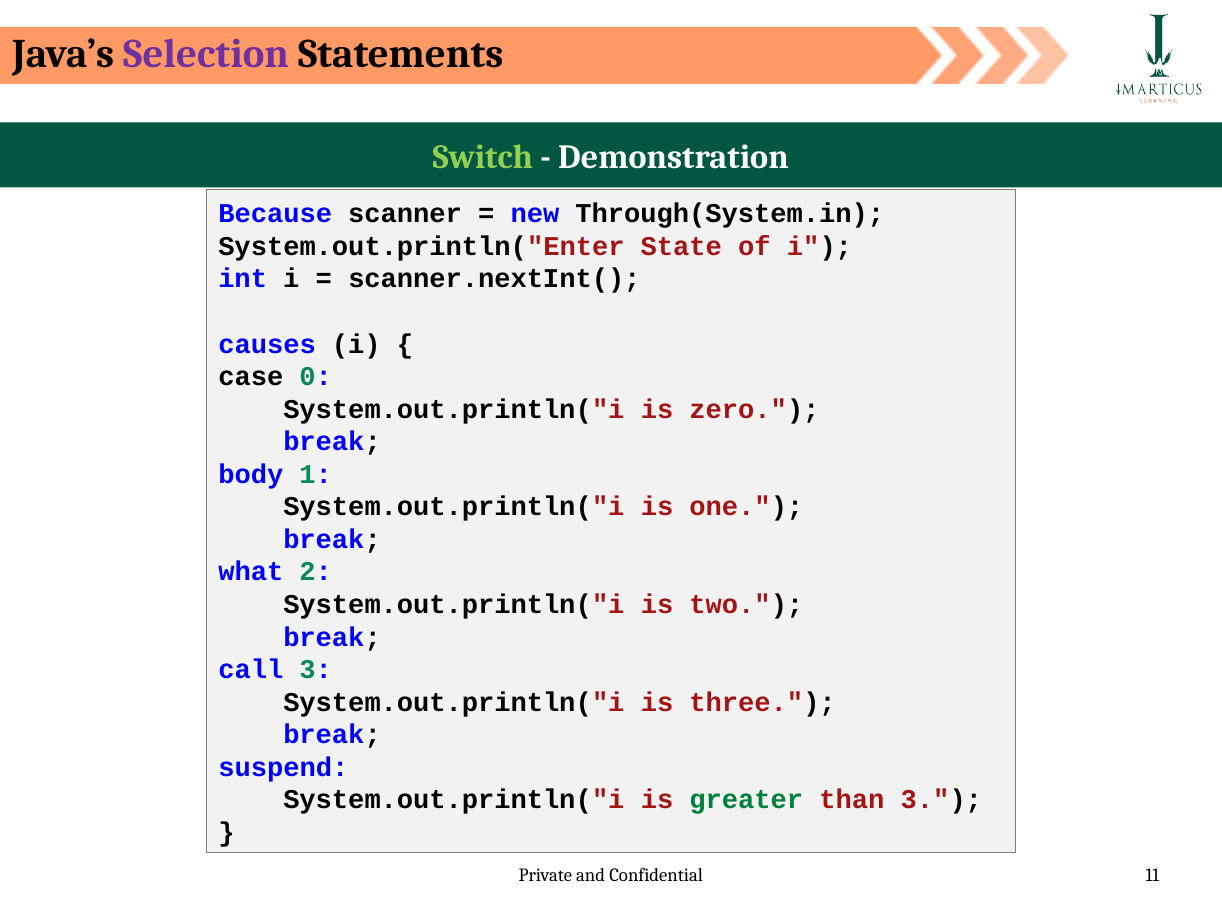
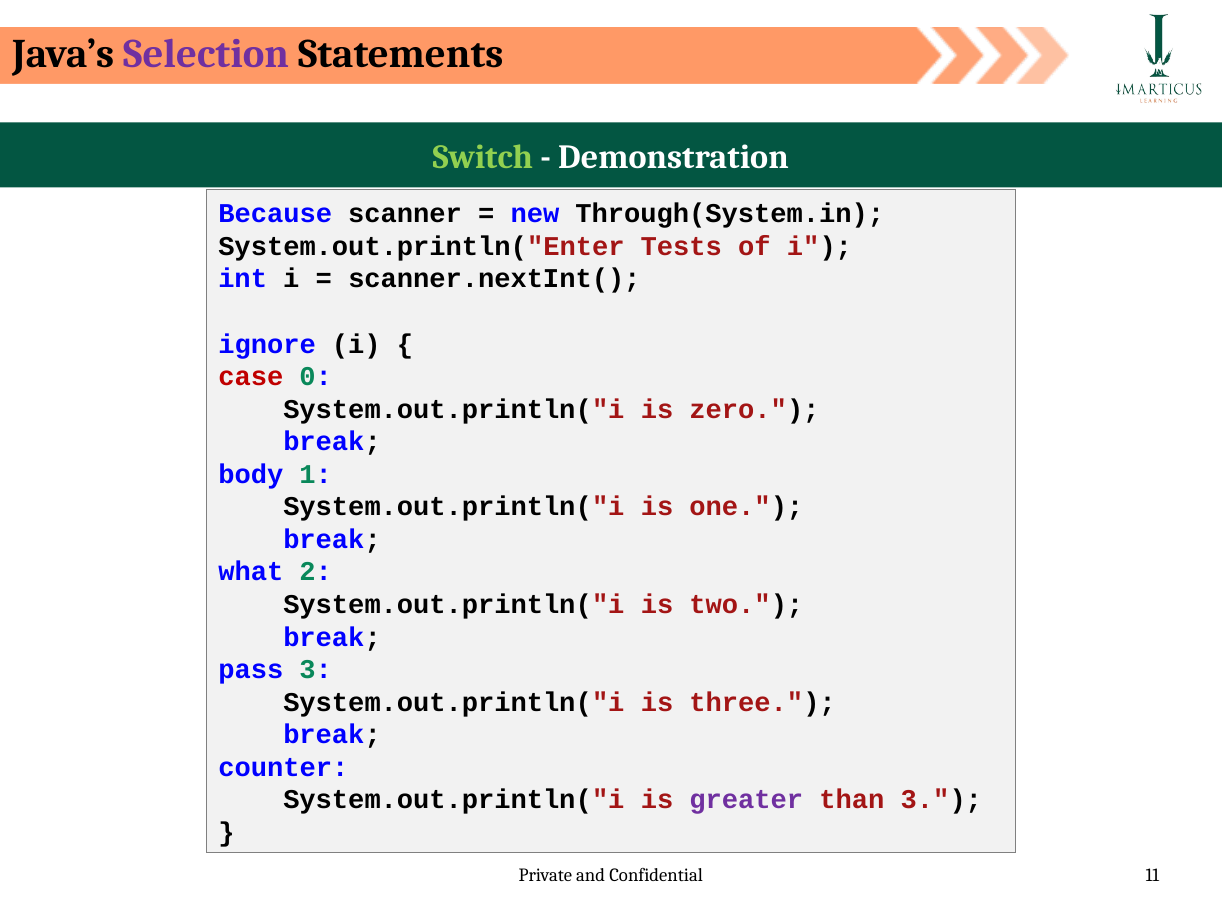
State: State -> Tests
causes: causes -> ignore
case colour: black -> red
call: call -> pass
suspend: suspend -> counter
greater colour: green -> purple
